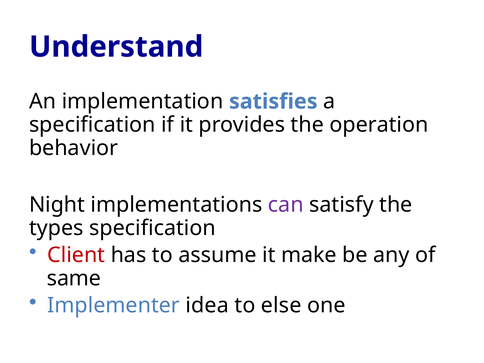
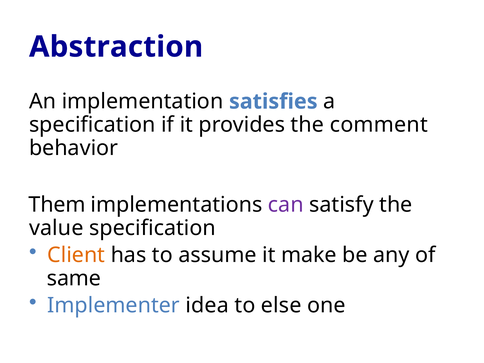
Understand: Understand -> Abstraction
operation: operation -> comment
Night: Night -> Them
types: types -> value
Client colour: red -> orange
